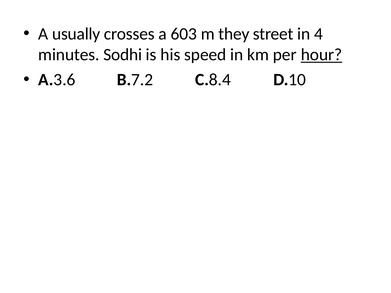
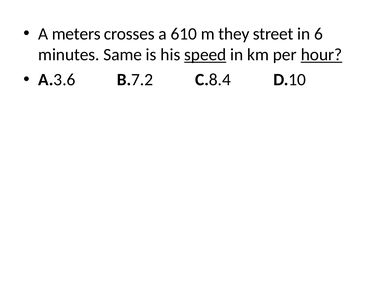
usually: usually -> meters
603: 603 -> 610
4: 4 -> 6
Sodhi: Sodhi -> Same
speed underline: none -> present
